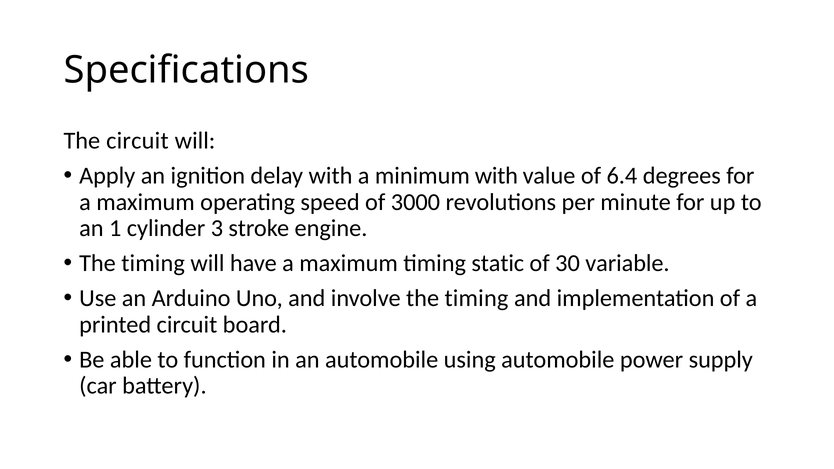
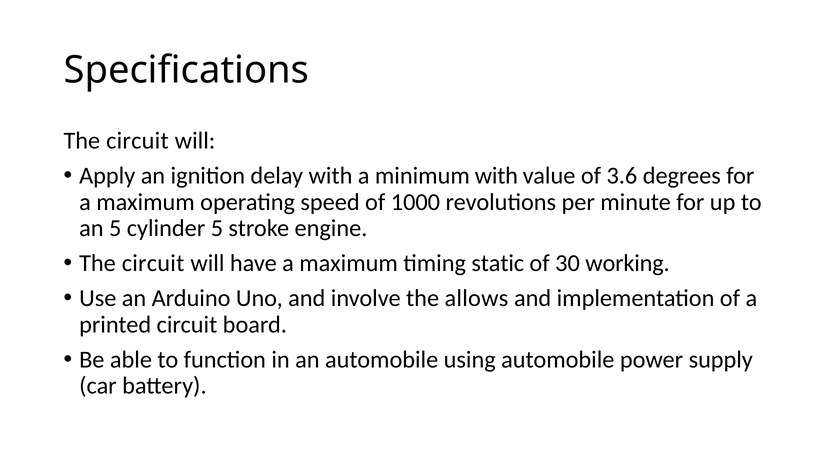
6.4: 6.4 -> 3.6
3000: 3000 -> 1000
an 1: 1 -> 5
cylinder 3: 3 -> 5
timing at (153, 263): timing -> circuit
variable: variable -> working
involve the timing: timing -> allows
